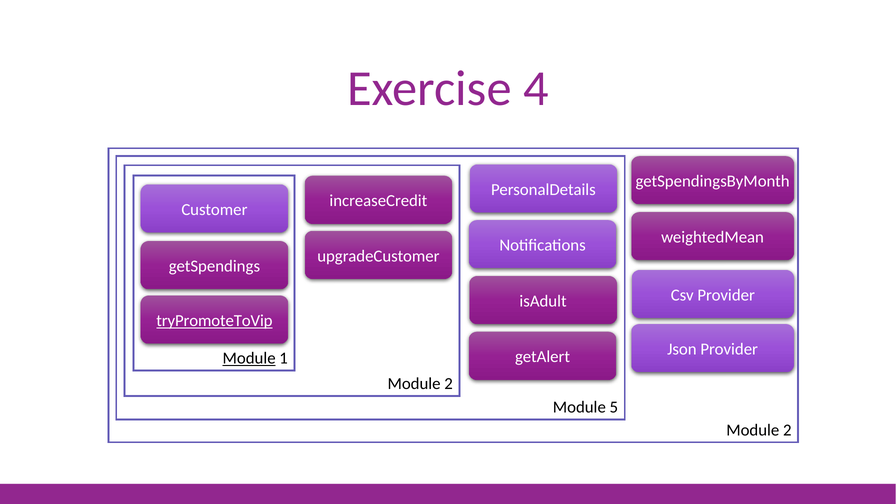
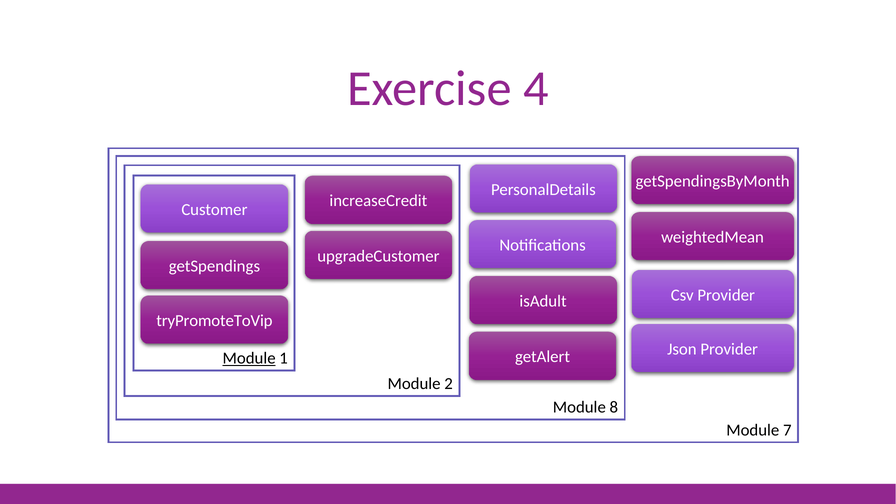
tryPromoteToVip underline: present -> none
5: 5 -> 8
2 at (787, 430): 2 -> 7
